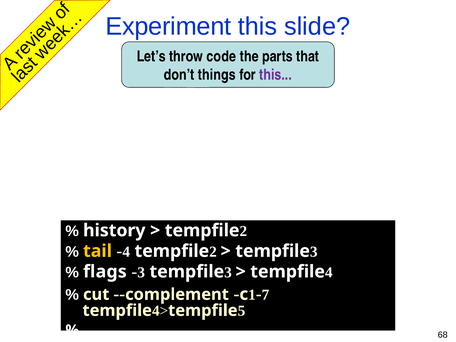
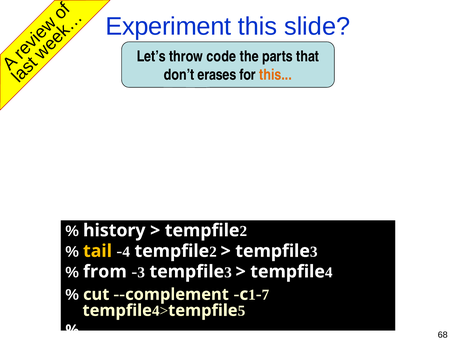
things: things -> erases
this at (276, 75) colour: purple -> orange
flags: flags -> from
